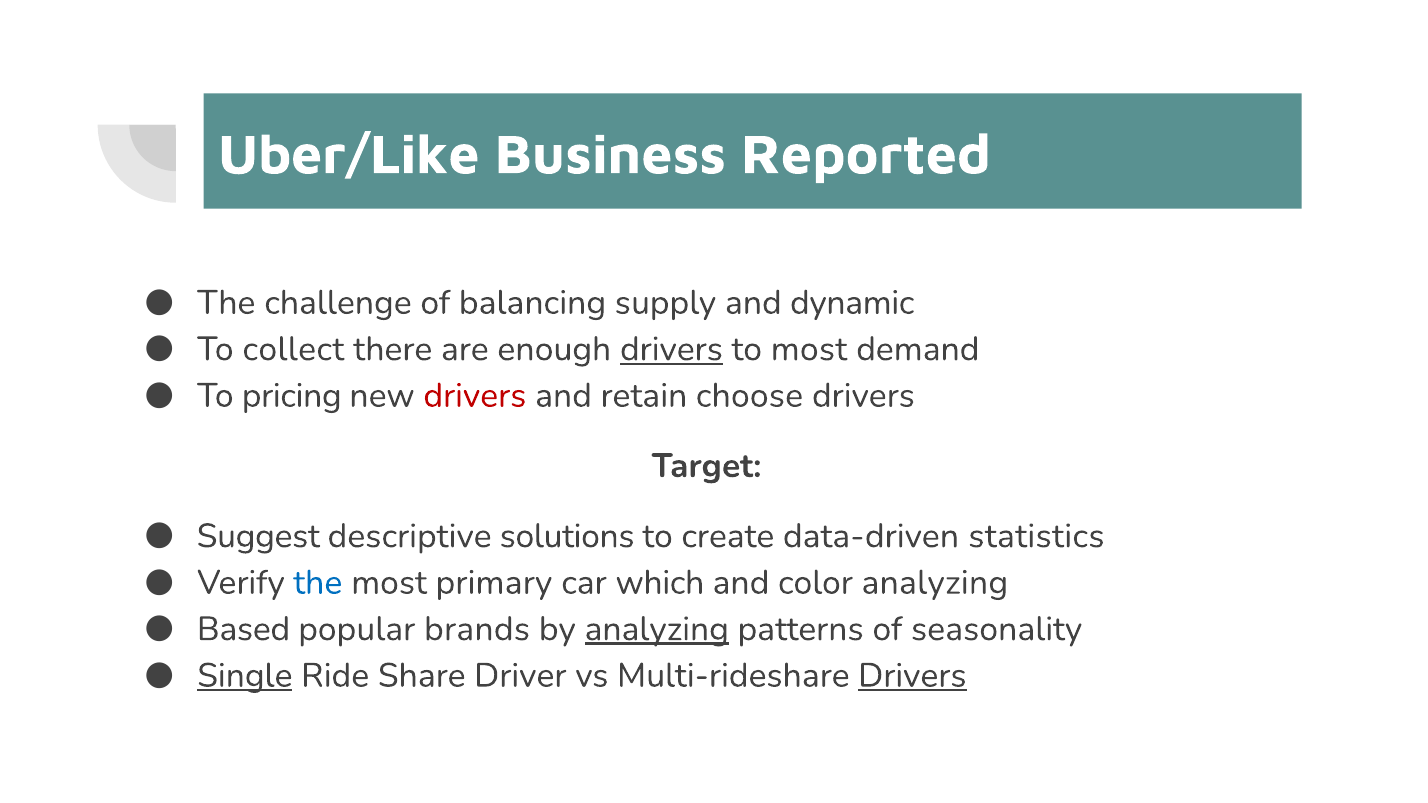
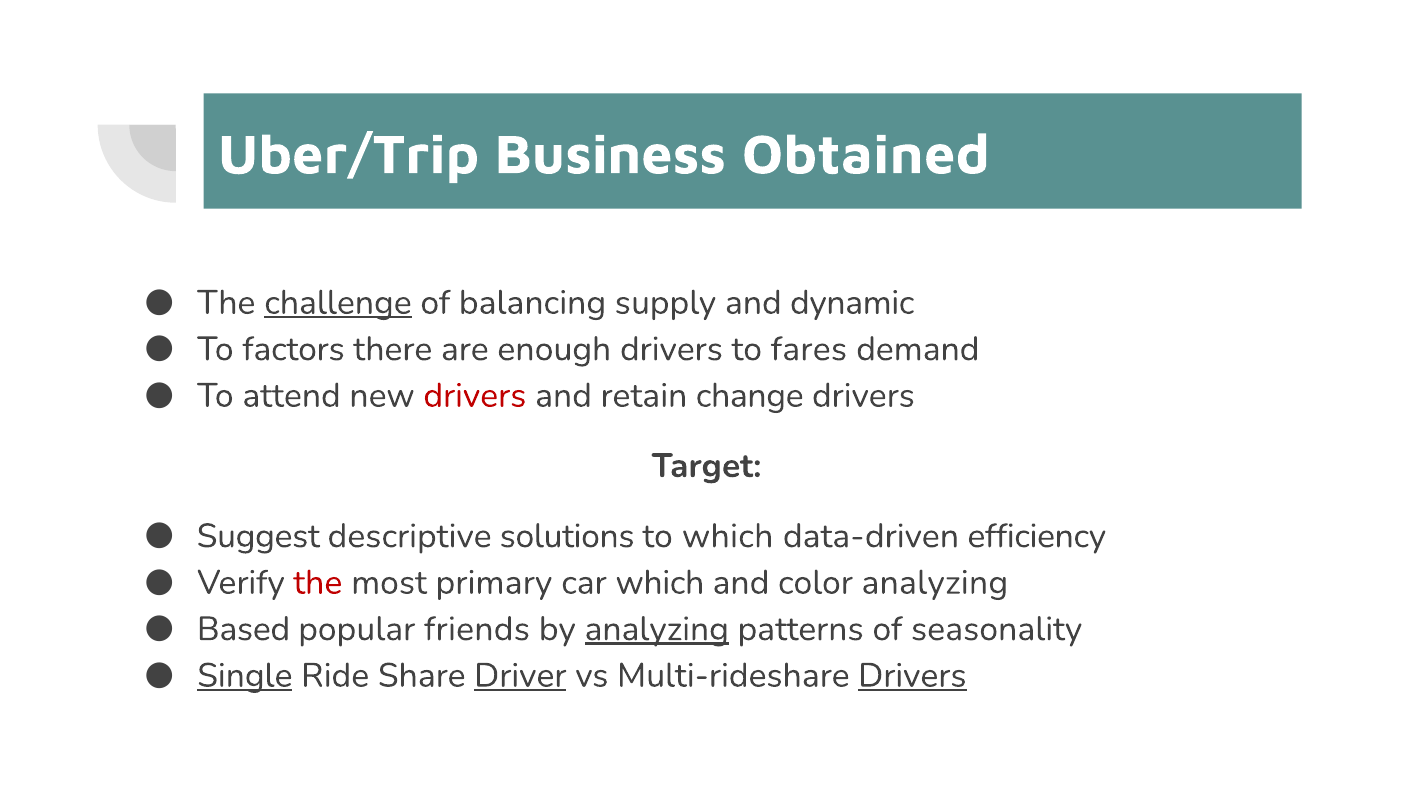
Uber/Like: Uber/Like -> Uber/Trip
Reported: Reported -> Obtained
challenge underline: none -> present
collect: collect -> factors
drivers at (671, 349) underline: present -> none
to most: most -> fares
pricing: pricing -> attend
choose: choose -> change
to create: create -> which
statistics: statistics -> efficiency
the at (318, 583) colour: blue -> red
brands: brands -> friends
Driver underline: none -> present
